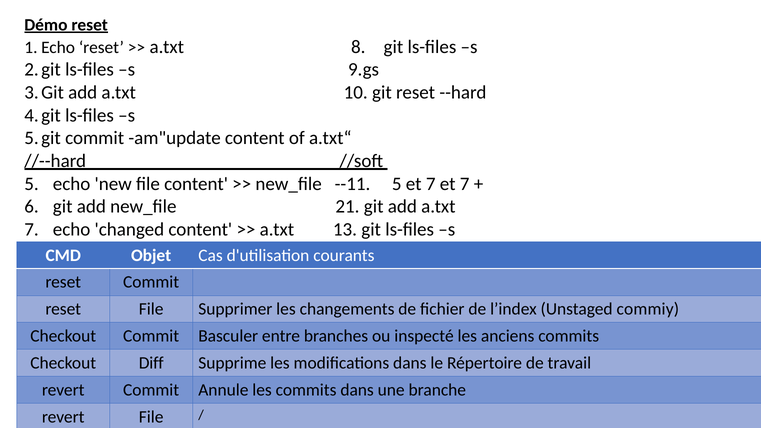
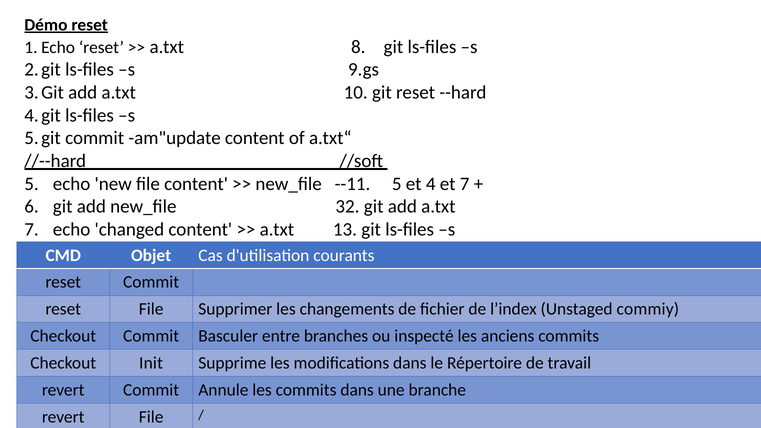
5 et 7: 7 -> 4
21: 21 -> 32
Diff: Diff -> Init
